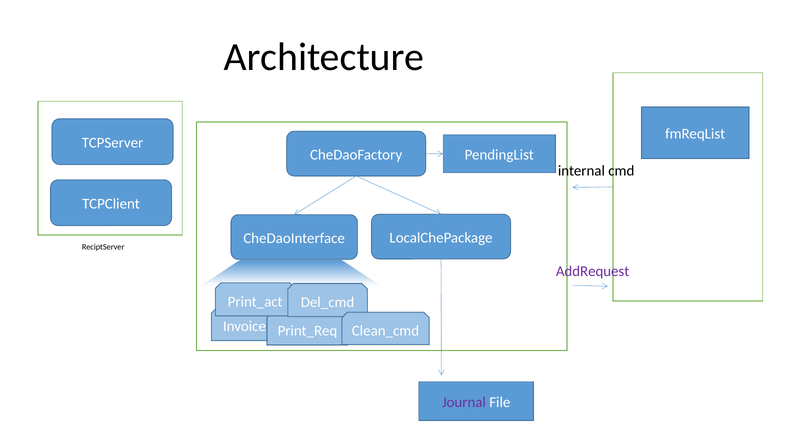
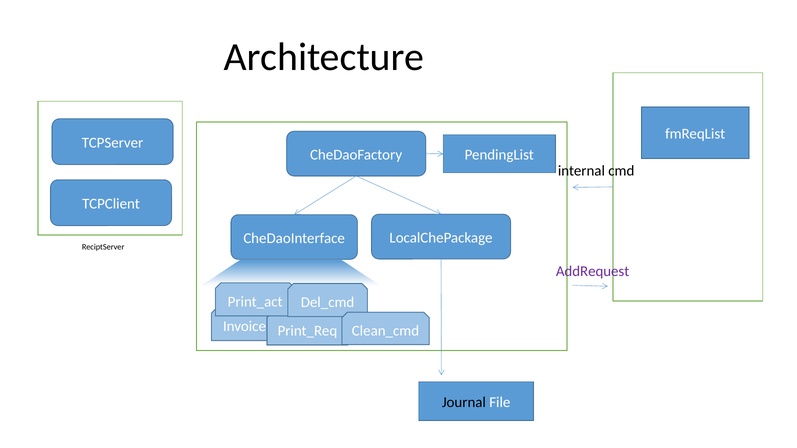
Journal colour: purple -> black
